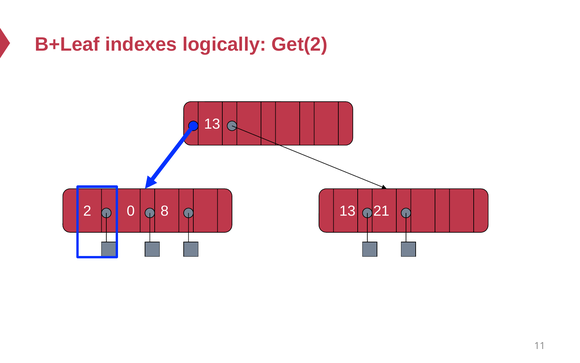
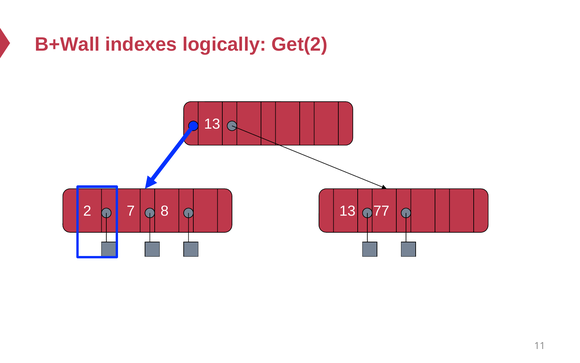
B+Leaf: B+Leaf -> B+Wall
0: 0 -> 7
21: 21 -> 77
